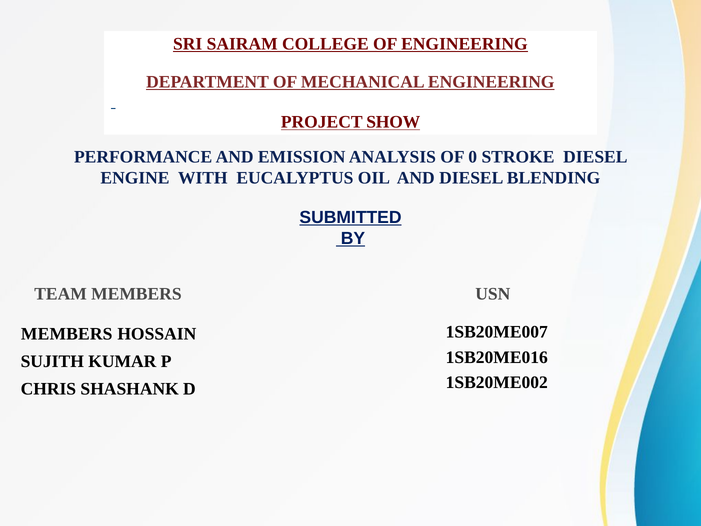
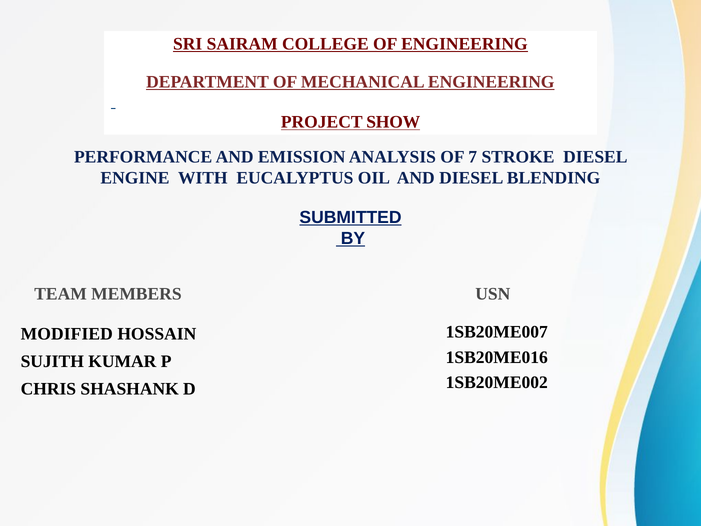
0: 0 -> 7
MEMBERS at (67, 334): MEMBERS -> MODIFIED
